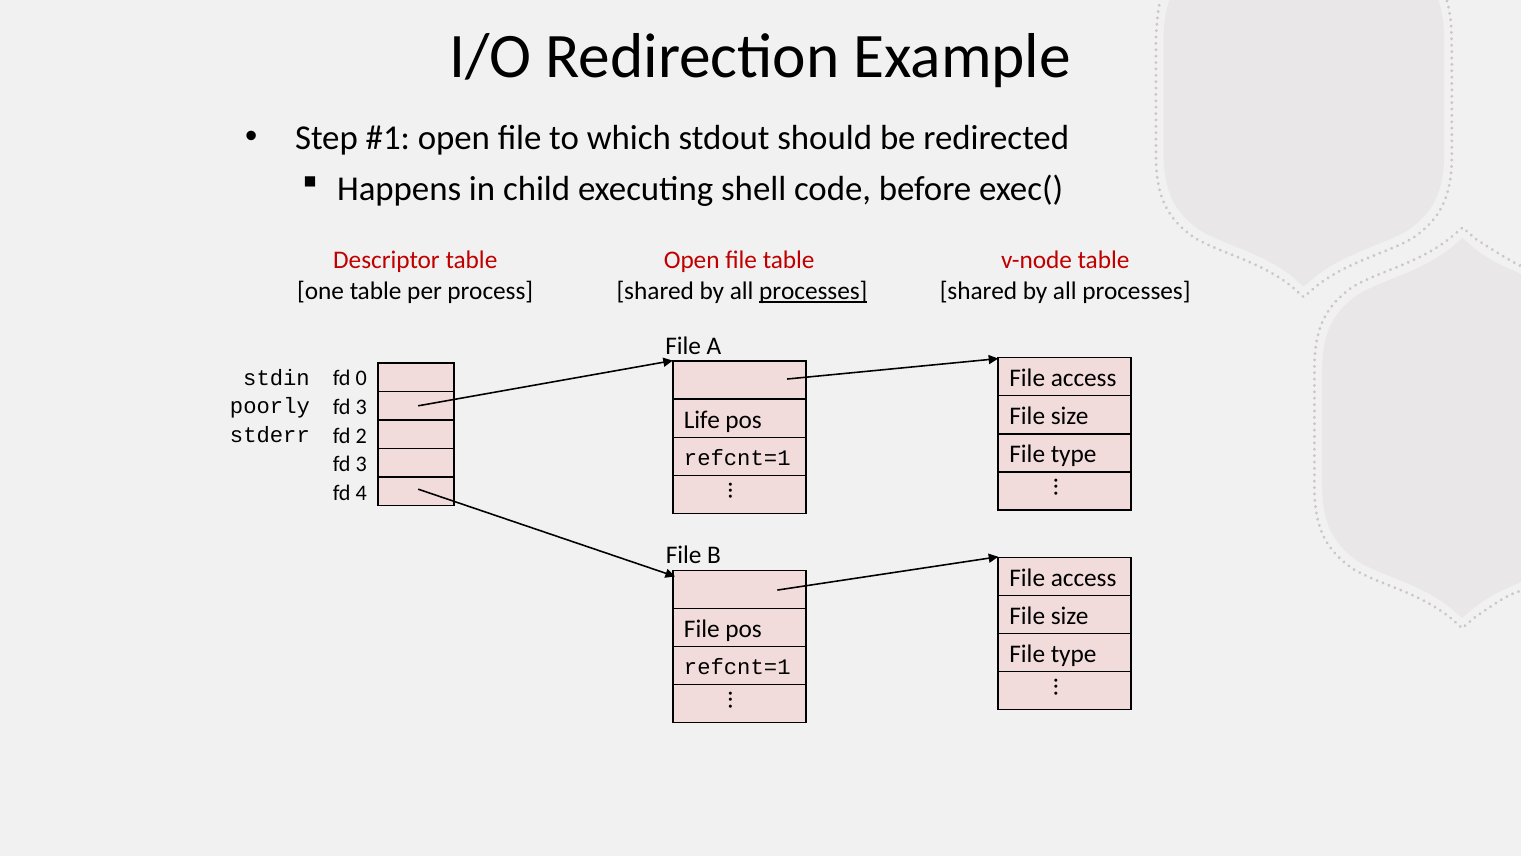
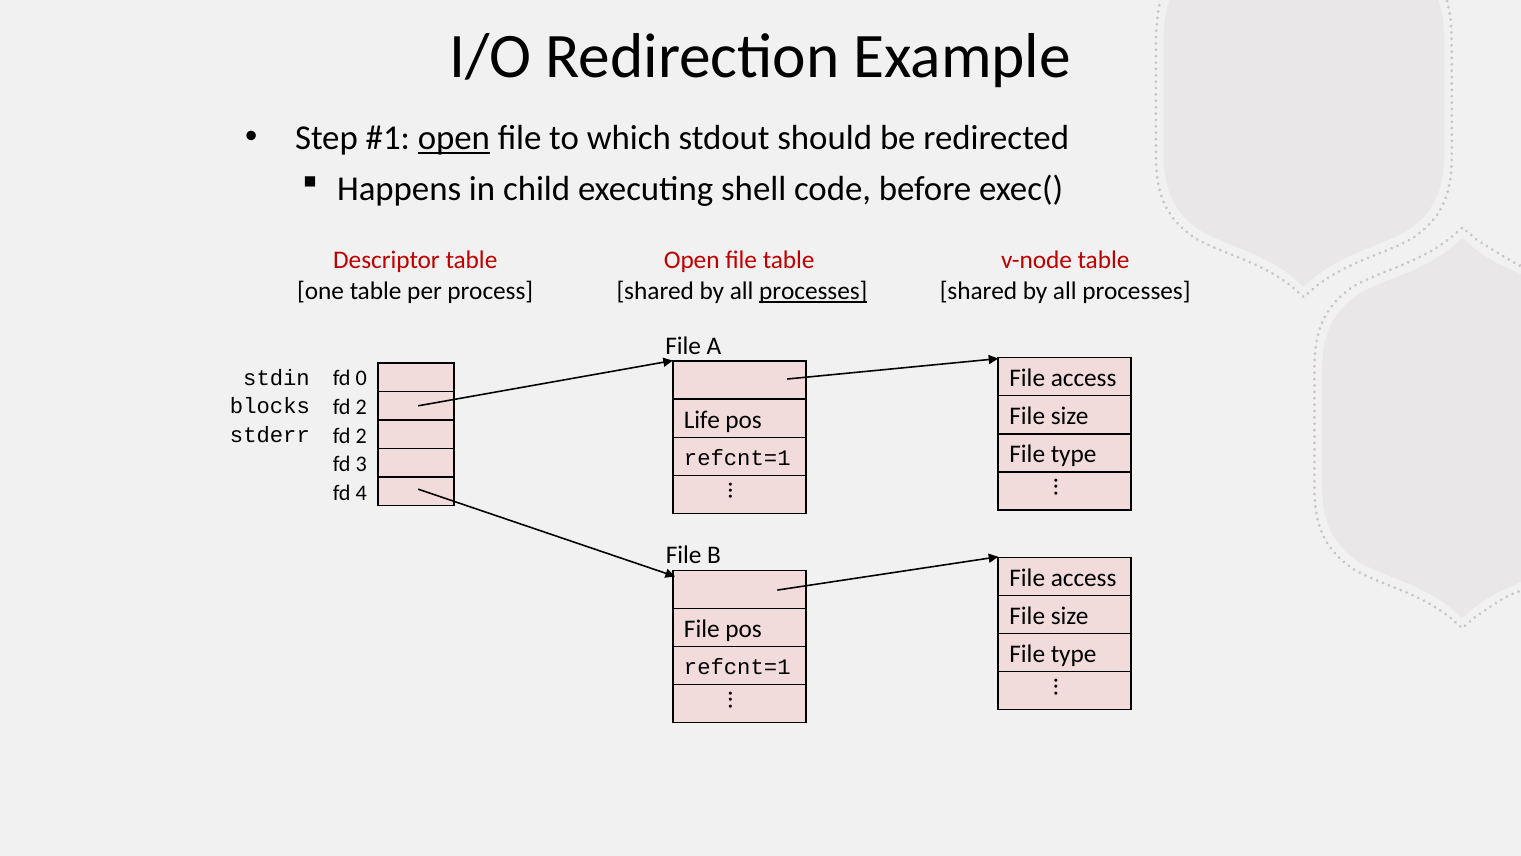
open at (454, 138) underline: none -> present
3 at (361, 407): 3 -> 2
poorly: poorly -> blocks
